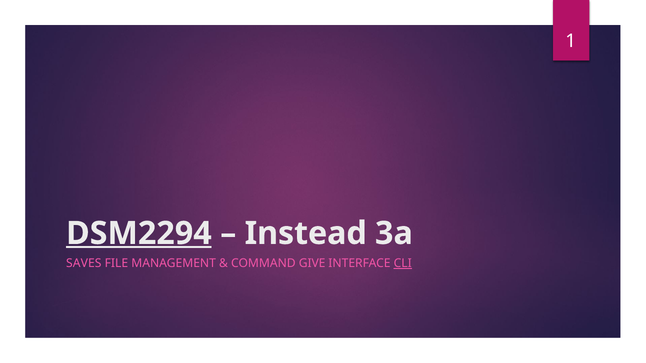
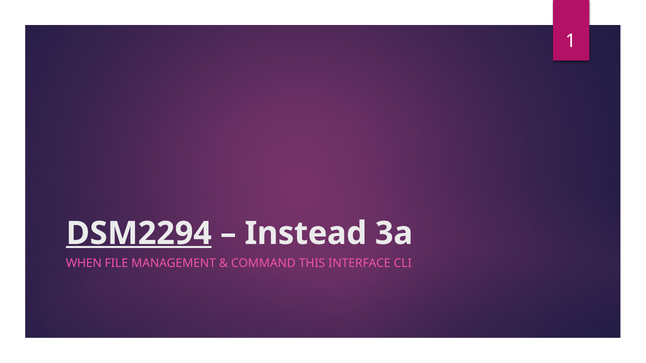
SAVES: SAVES -> WHEN
GIVE: GIVE -> THIS
CLI underline: present -> none
